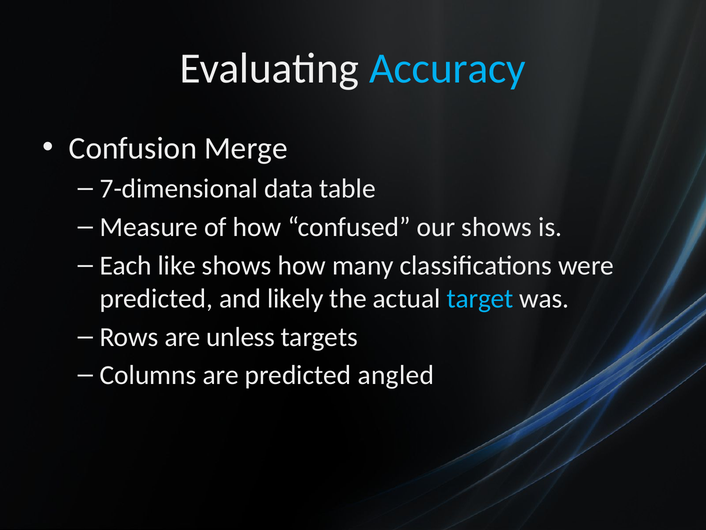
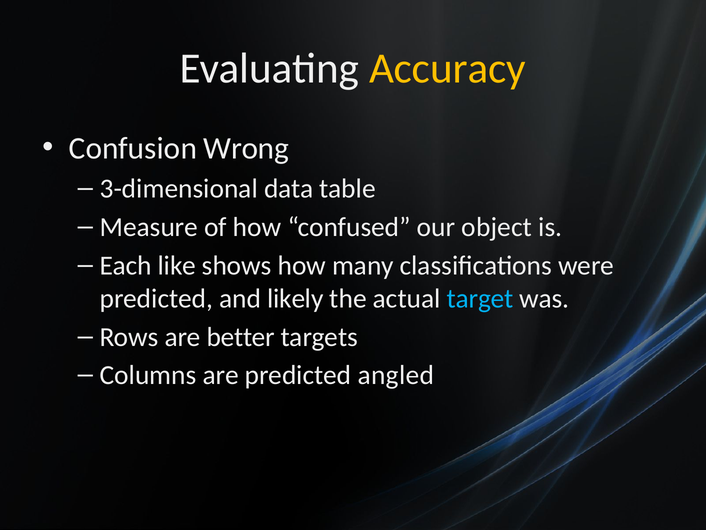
Accuracy colour: light blue -> yellow
Merge: Merge -> Wrong
7-dimensional: 7-dimensional -> 3-dimensional
our shows: shows -> object
unless: unless -> better
